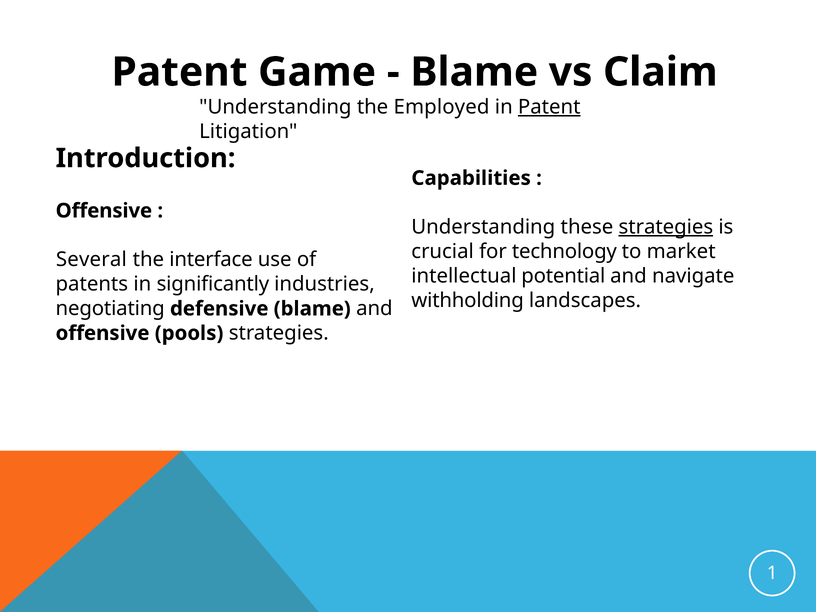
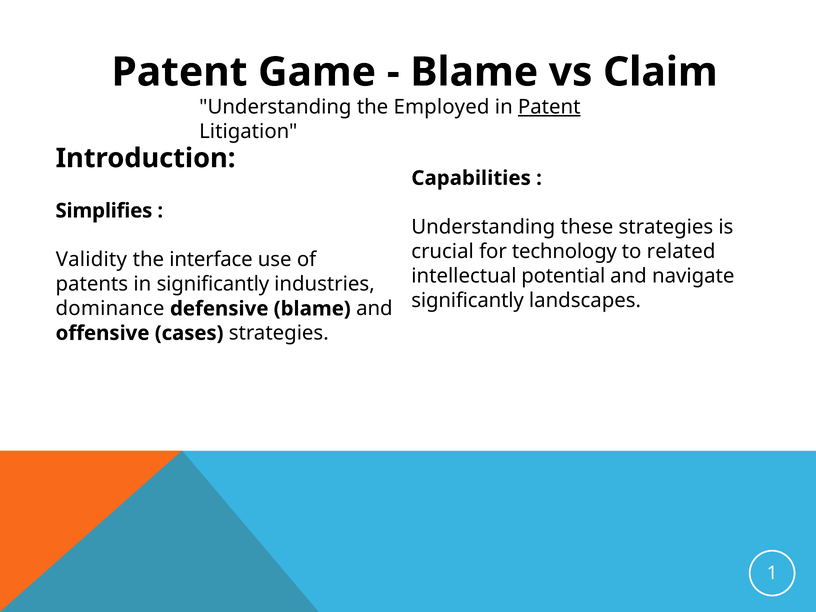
Offensive at (104, 211): Offensive -> Simplifies
strategies at (666, 227) underline: present -> none
market: market -> related
Several: Several -> Validity
withholding at (468, 301): withholding -> significantly
negotiating: negotiating -> dominance
pools: pools -> cases
